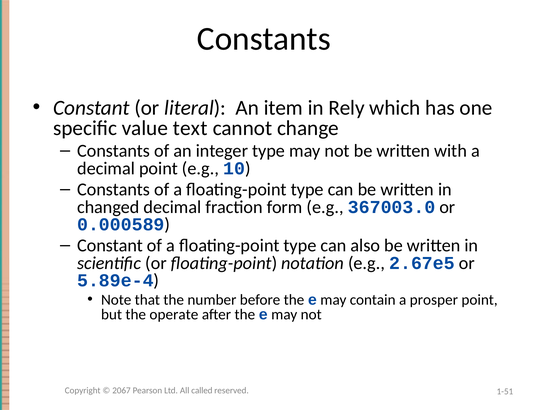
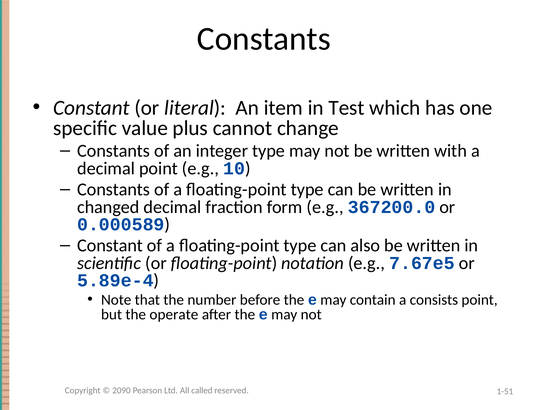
Rely: Rely -> Test
text: text -> plus
367003.0: 367003.0 -> 367200.0
2.67e5: 2.67e5 -> 7.67e5
prosper: prosper -> consists
2067: 2067 -> 2090
